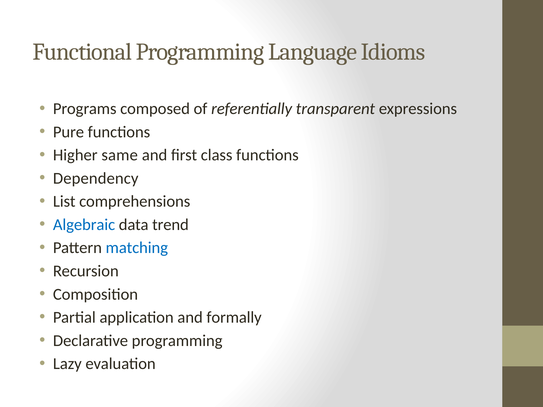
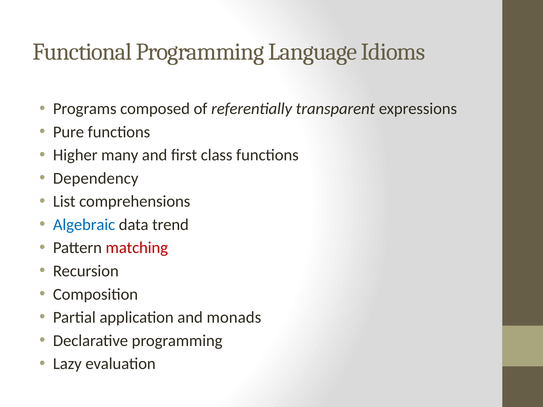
same: same -> many
matching colour: blue -> red
formally: formally -> monads
